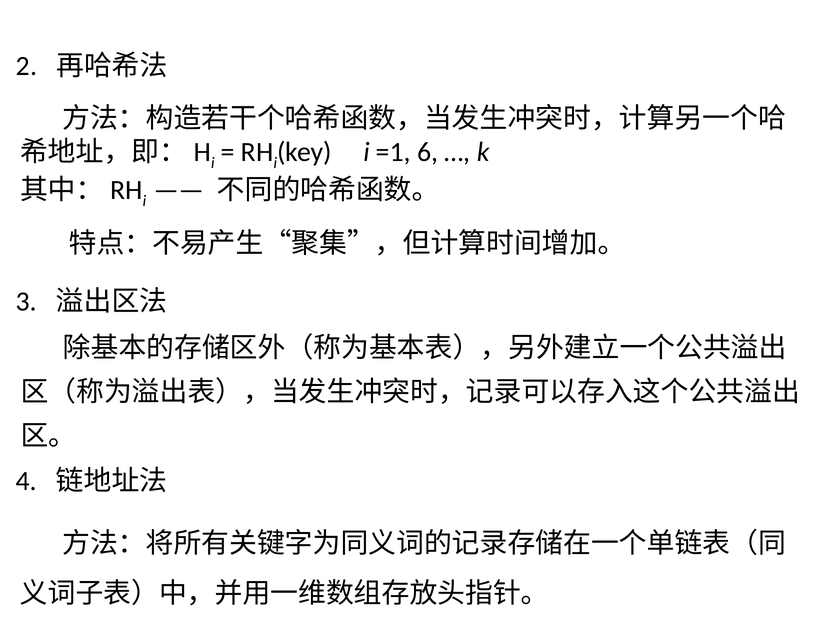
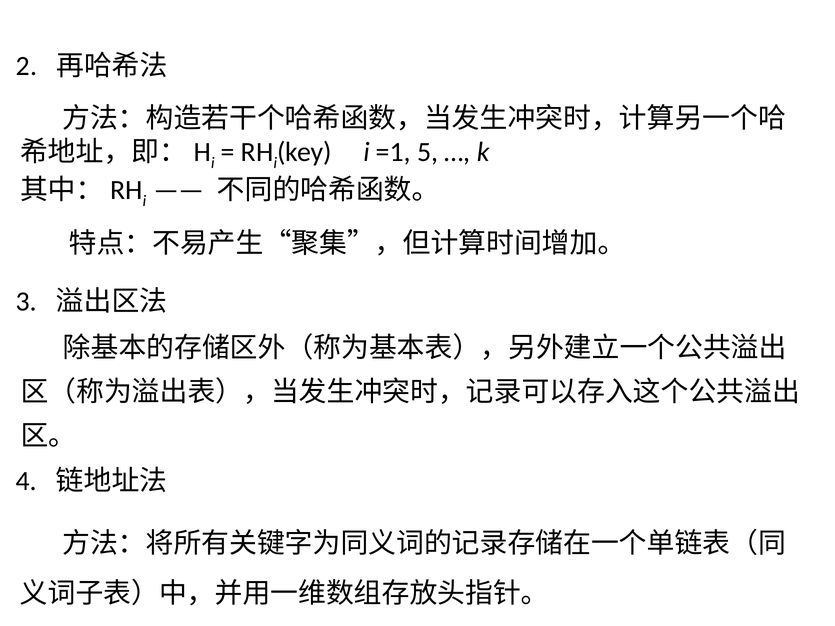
6: 6 -> 5
